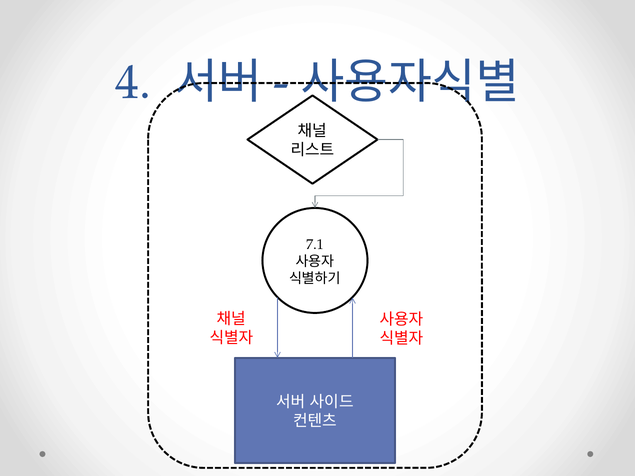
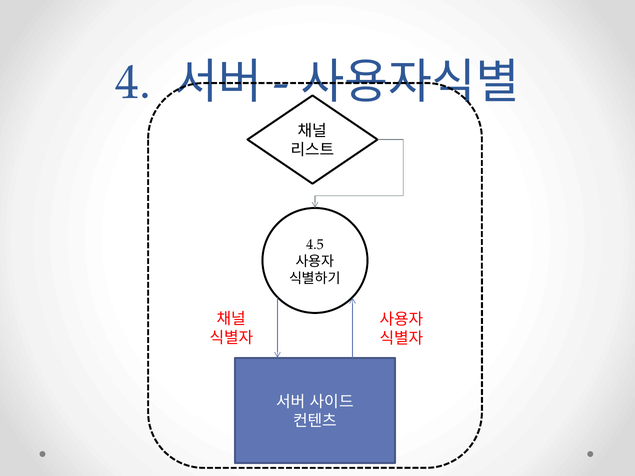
7.1: 7.1 -> 4.5
